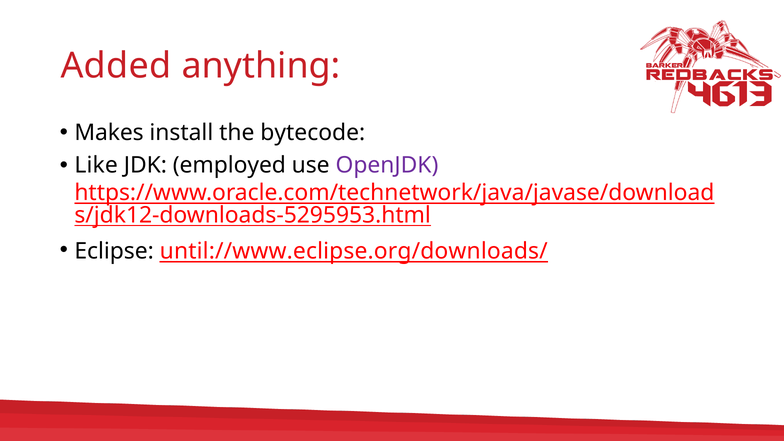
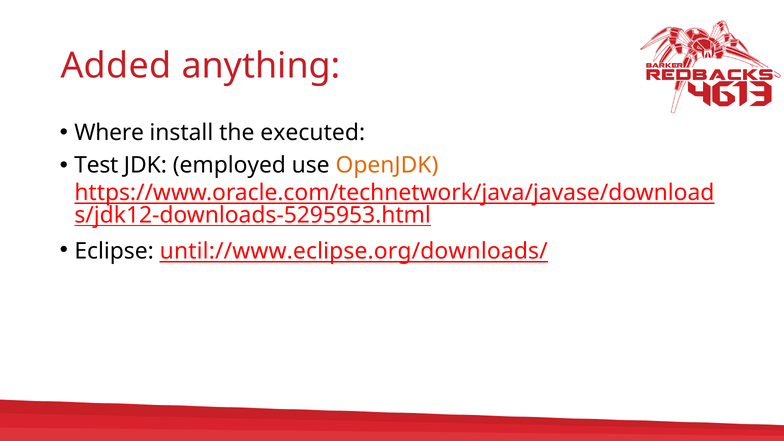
Makes: Makes -> Where
bytecode: bytecode -> executed
Like: Like -> Test
OpenJDK colour: purple -> orange
